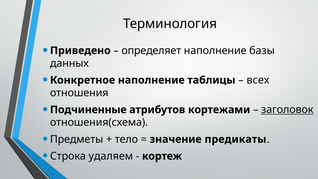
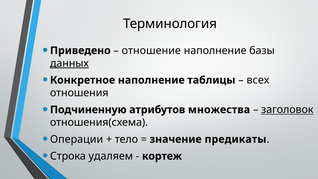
определяет: определяет -> отношение
данных underline: none -> present
Подчиненные: Подчиненные -> Подчиненную
кортежами: кортежами -> множества
Предметы: Предметы -> Операции
